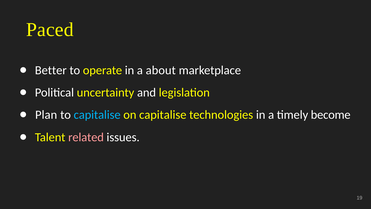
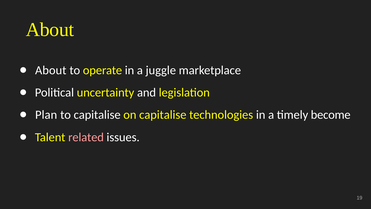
Paced at (50, 30): Paced -> About
Better at (51, 70): Better -> About
about: about -> juggle
capitalise at (97, 115) colour: light blue -> white
